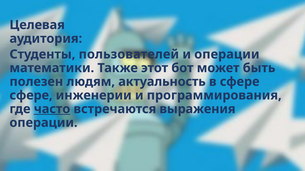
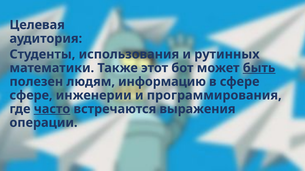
пользователей: пользователей -> использования
и операции: операции -> рутинных
быть underline: none -> present
актуальность: актуальность -> информацию
